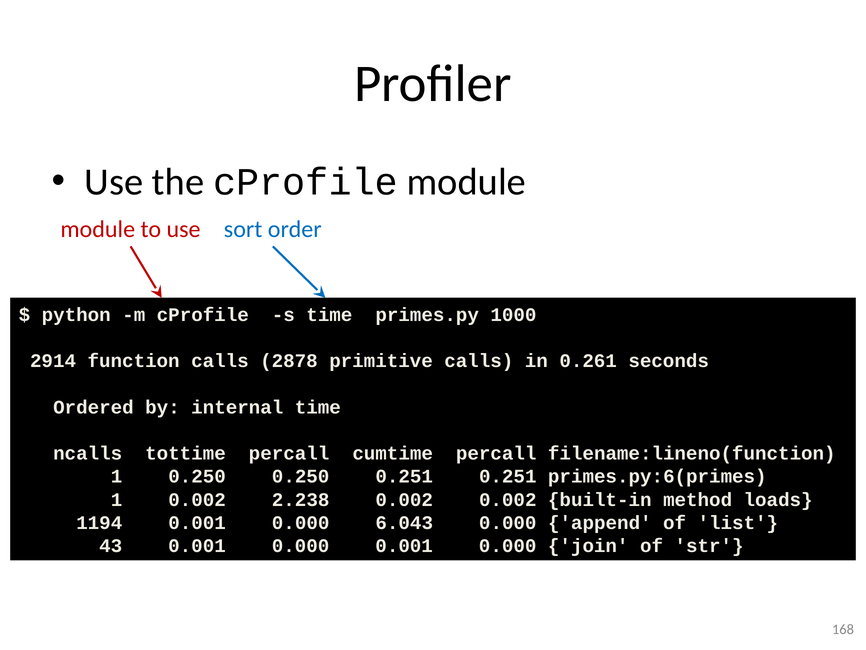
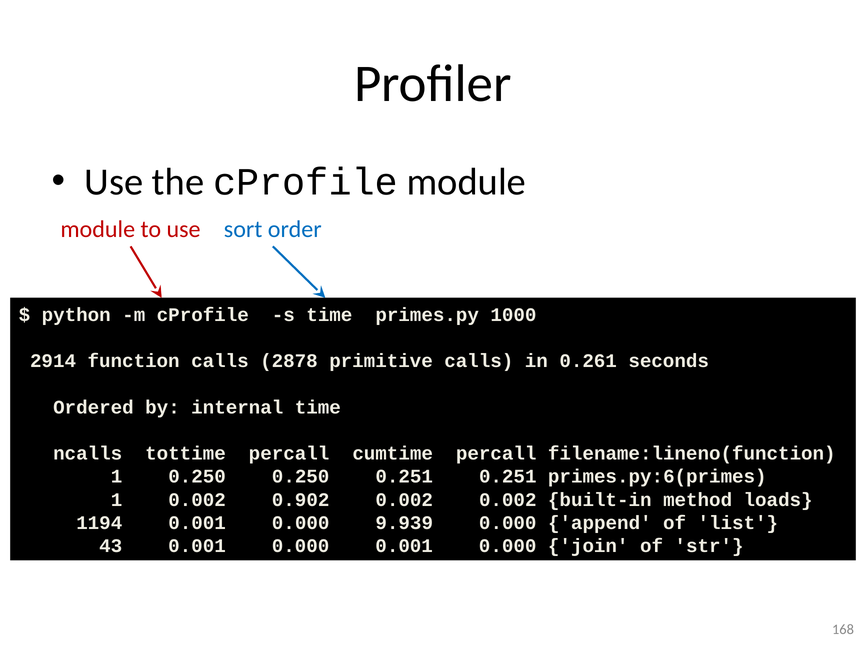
2.238: 2.238 -> 0.902
6.043: 6.043 -> 9.939
